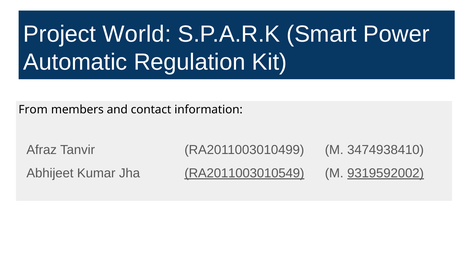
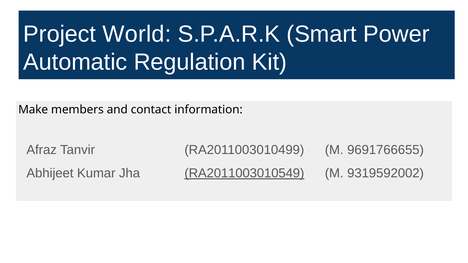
From: From -> Make
3474938410: 3474938410 -> 9691766655
9319592002 underline: present -> none
